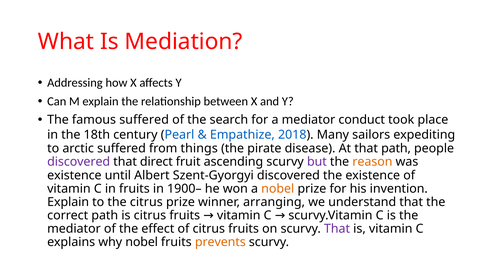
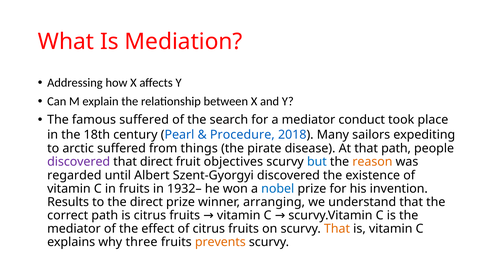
Empathize: Empathize -> Procedure
ascending: ascending -> objectives
but colour: purple -> blue
existence at (74, 176): existence -> regarded
1900–: 1900– -> 1932–
nobel at (278, 189) colour: orange -> blue
Explain at (68, 202): Explain -> Results
the citrus: citrus -> direct
That at (337, 229) colour: purple -> orange
why nobel: nobel -> three
